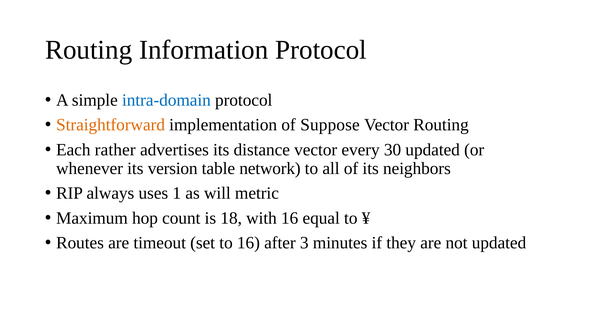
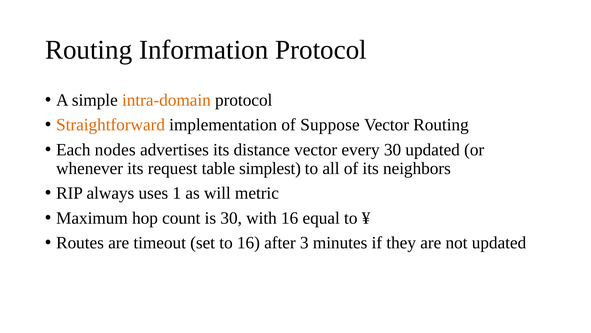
intra-domain colour: blue -> orange
rather: rather -> nodes
version: version -> request
network: network -> simplest
is 18: 18 -> 30
